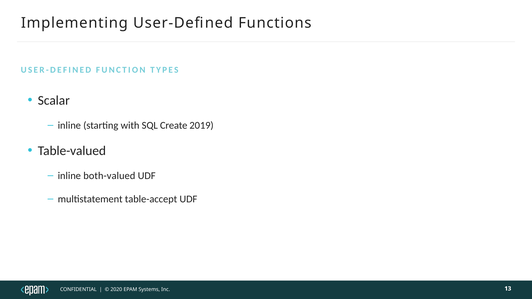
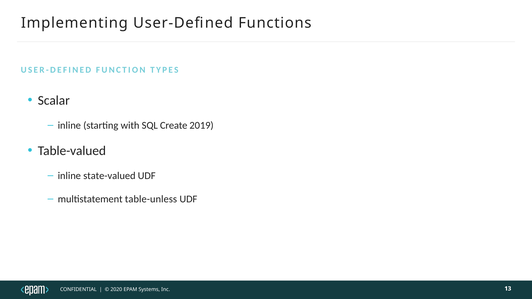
both-valued: both-valued -> state-valued
table-accept: table-accept -> table-unless
